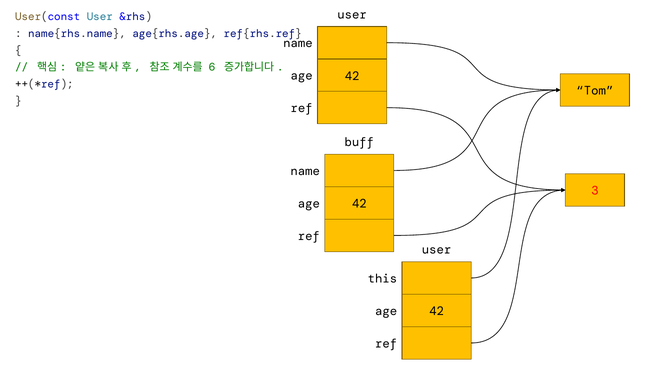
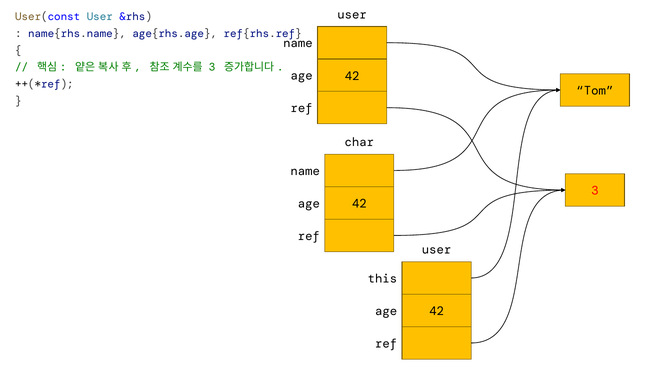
6 at (212, 67): 6 -> 3
buff: buff -> char
